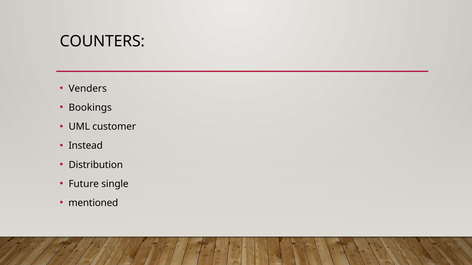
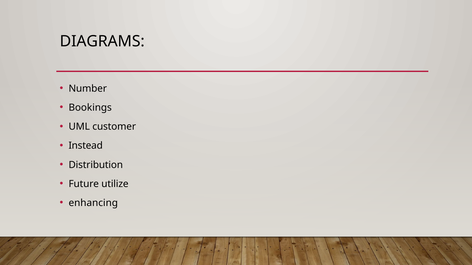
COUNTERS: COUNTERS -> DIAGRAMS
Venders: Venders -> Number
single: single -> utilize
mentioned: mentioned -> enhancing
